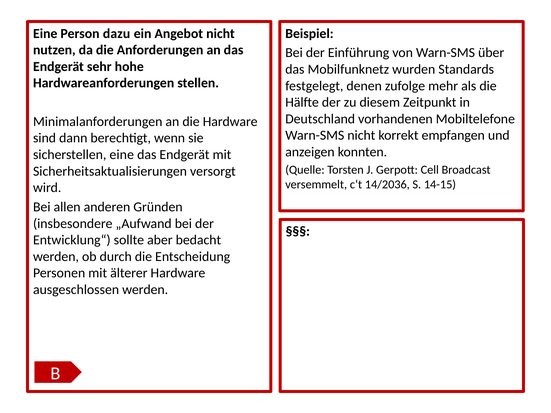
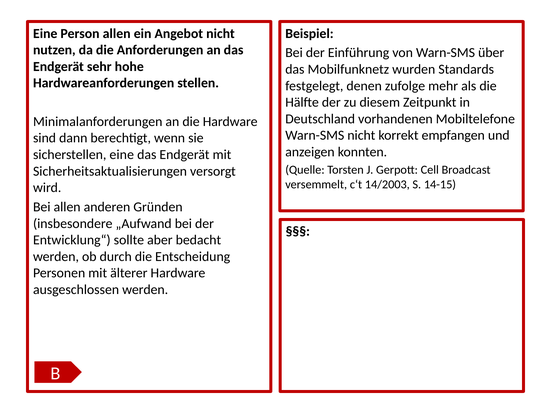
Person dazu: dazu -> allen
14/2036: 14/2036 -> 14/2003
